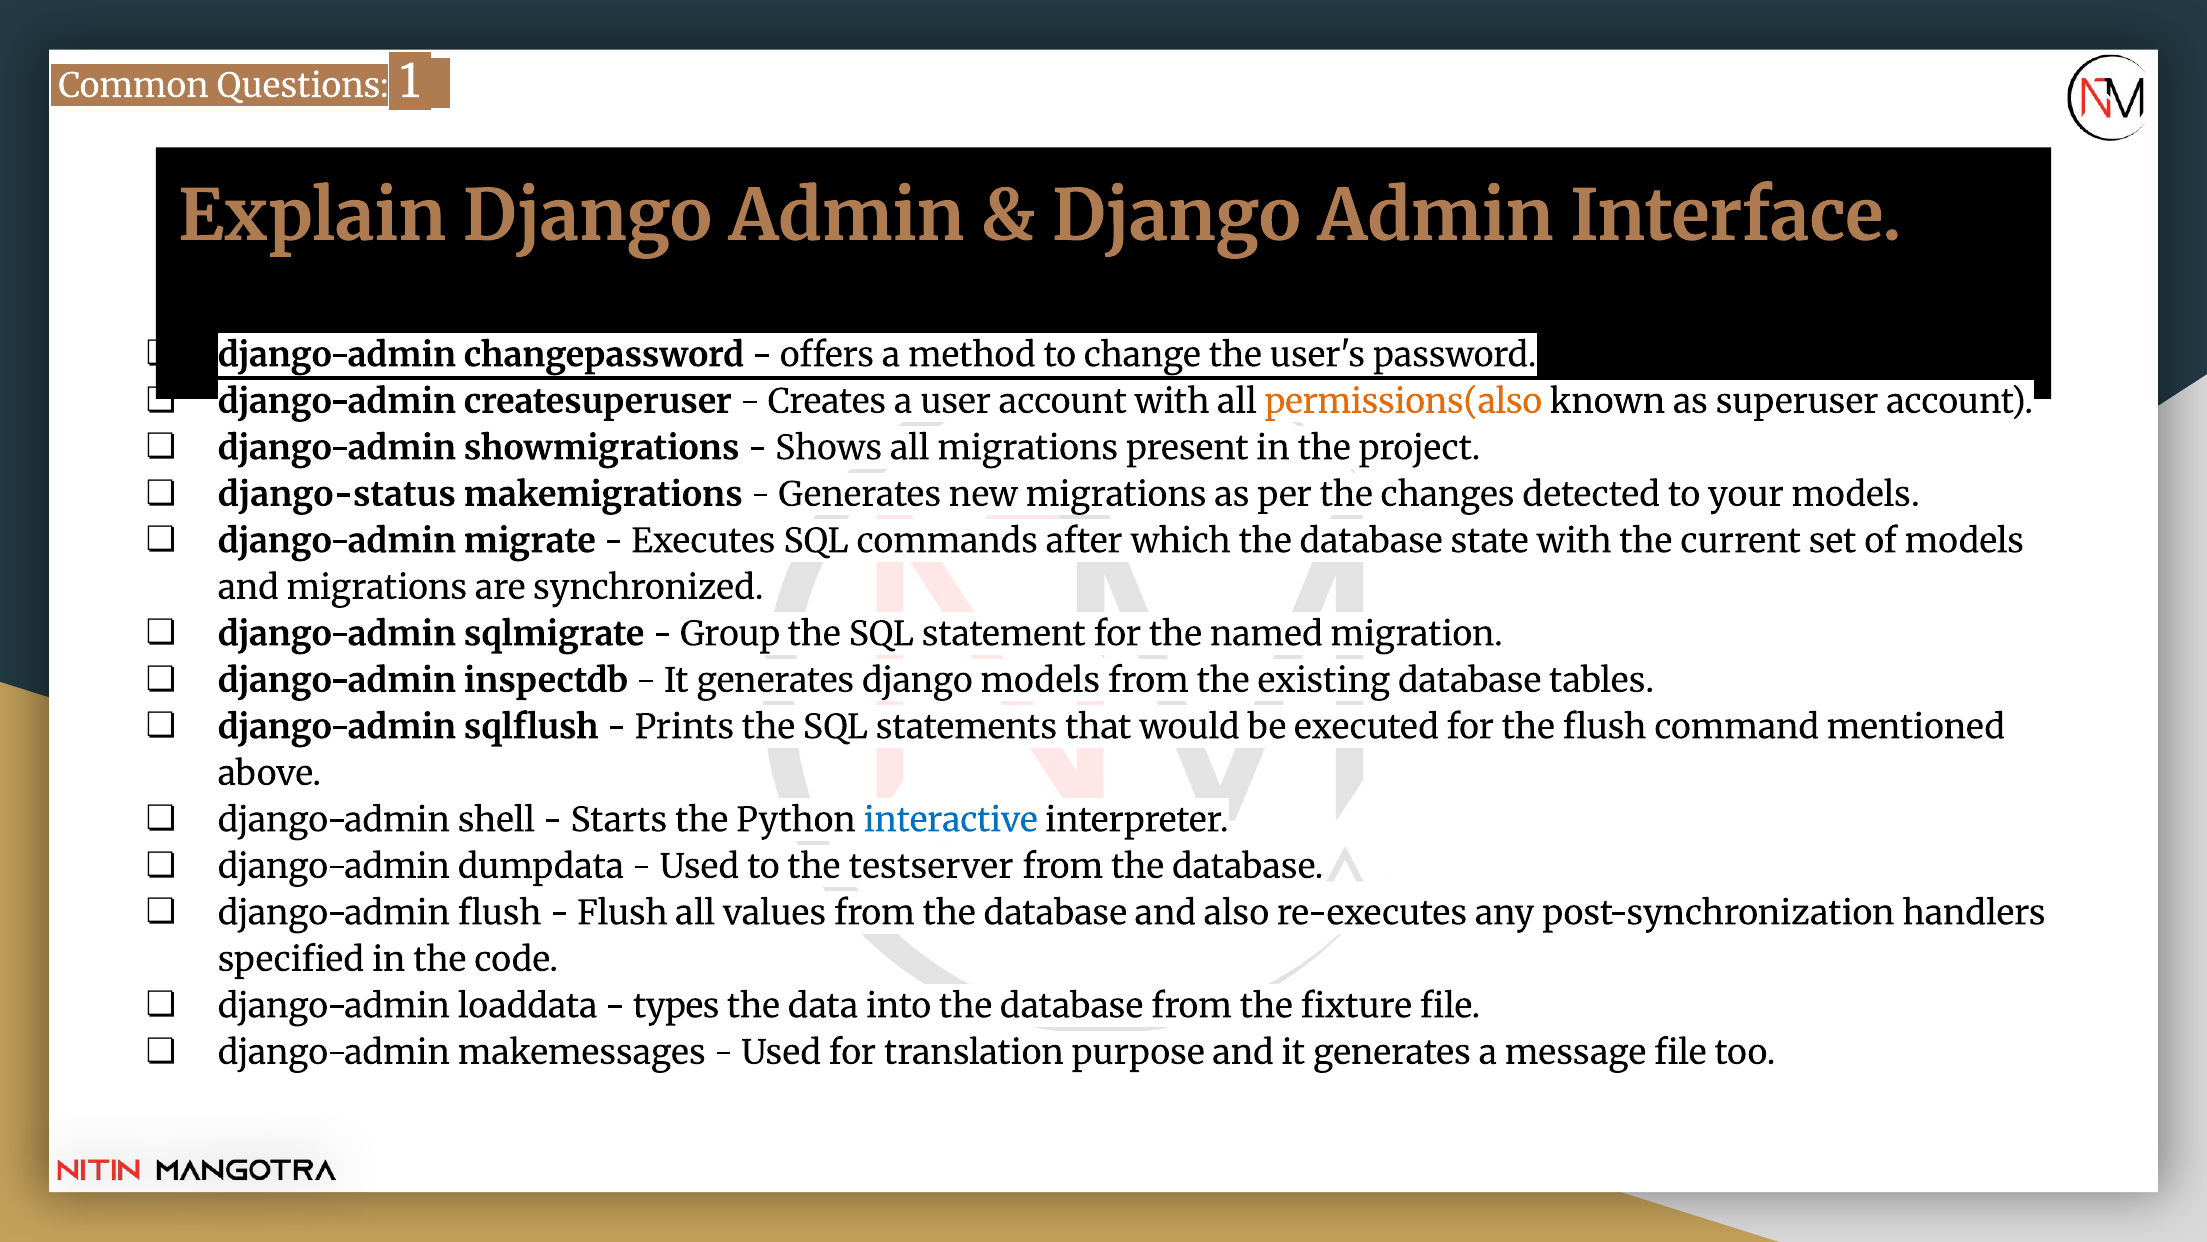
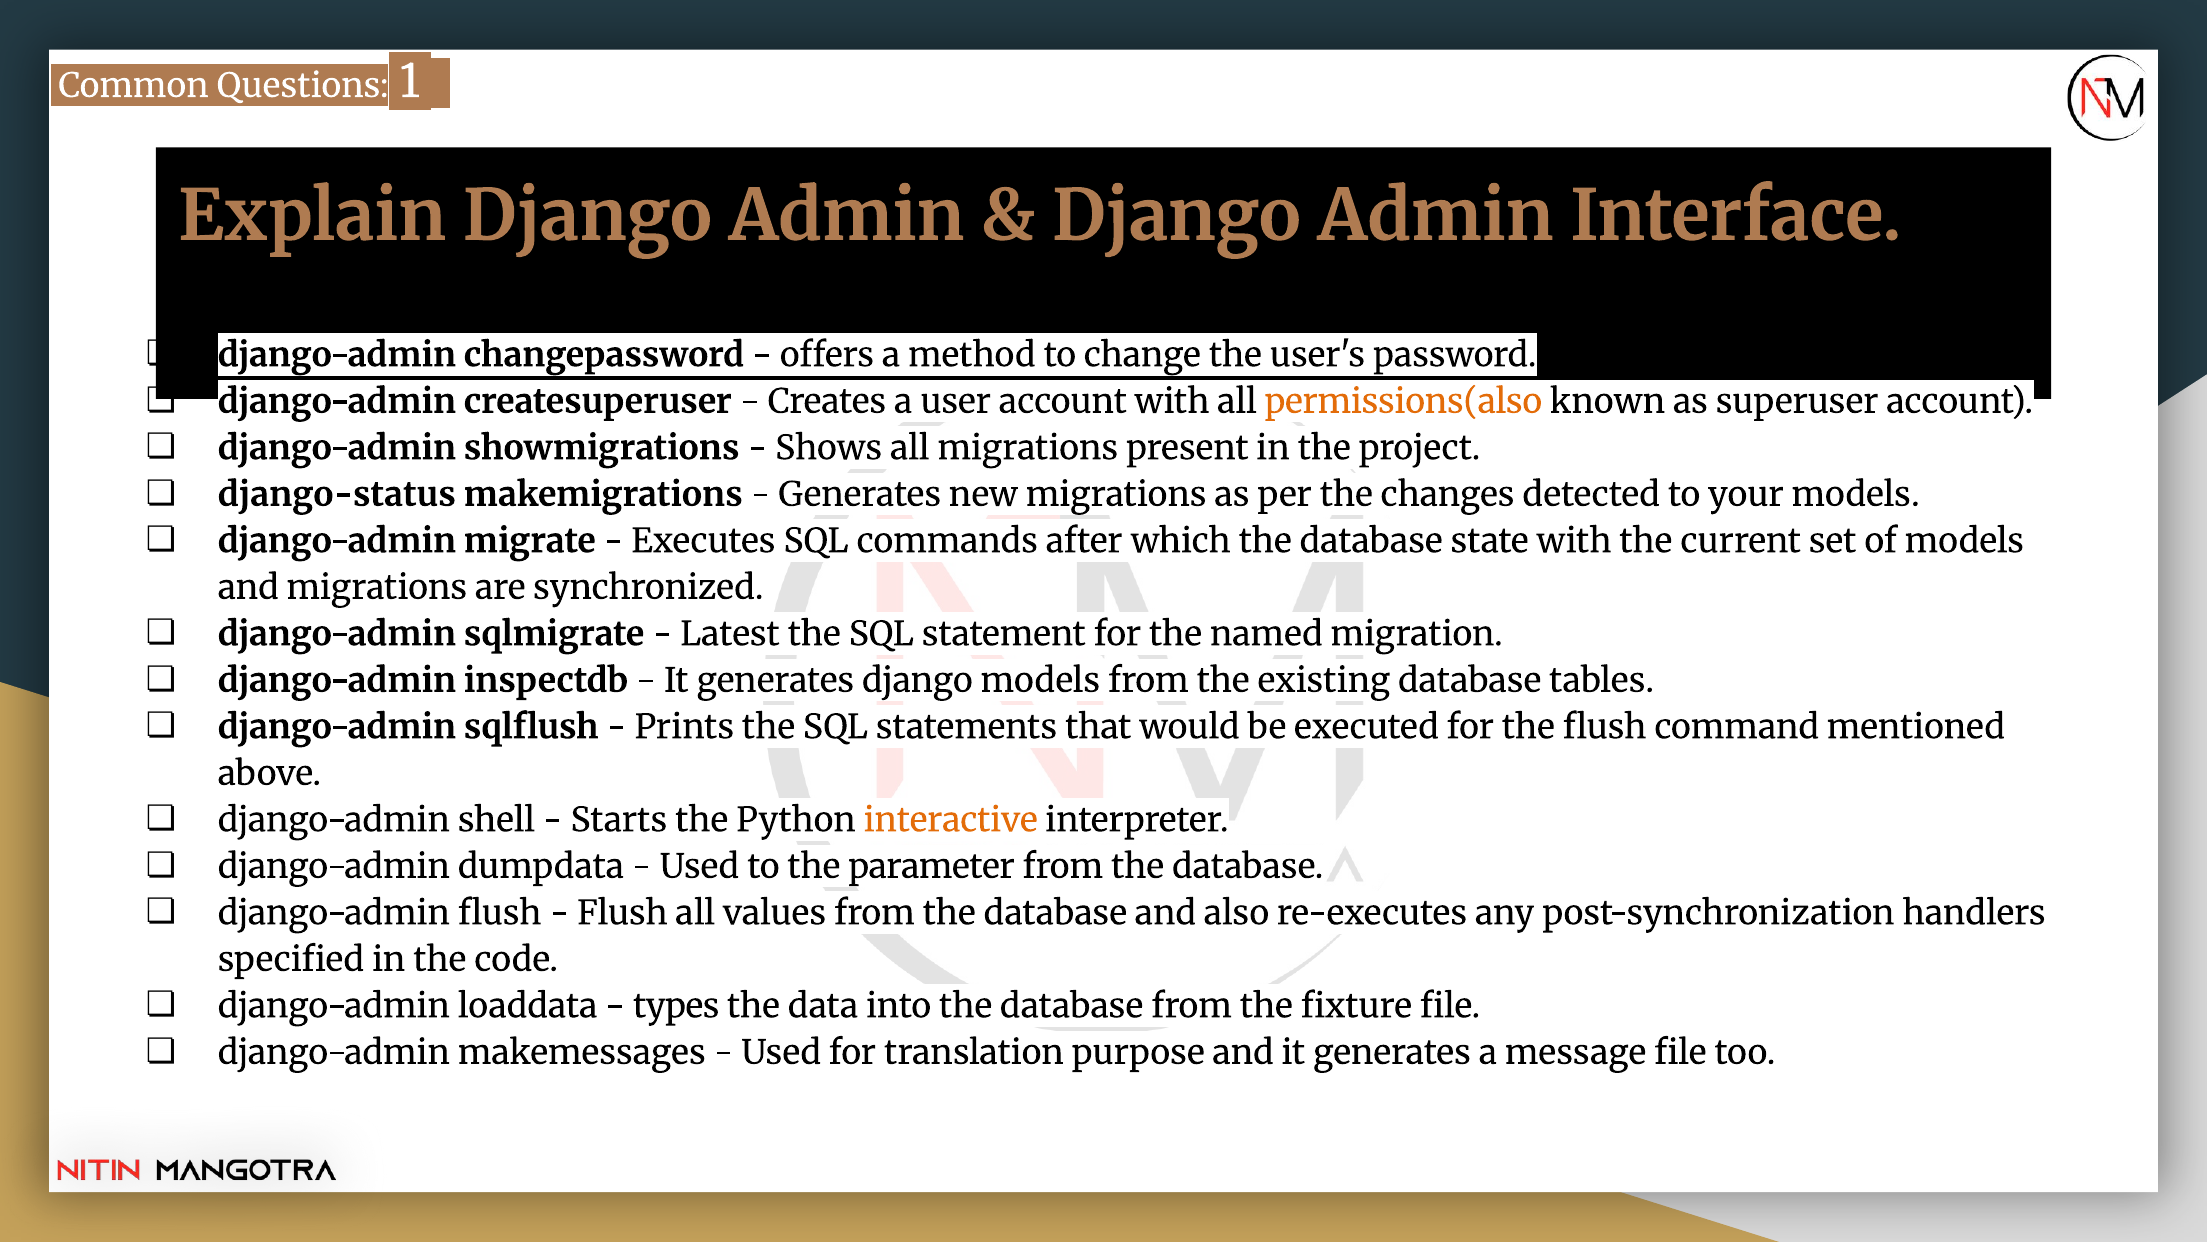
Group: Group -> Latest
interactive colour: blue -> orange
testserver: testserver -> parameter
